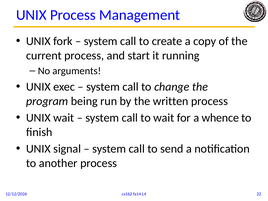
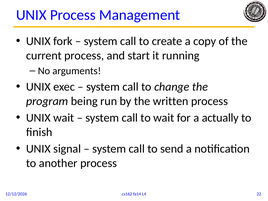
whence: whence -> actually
